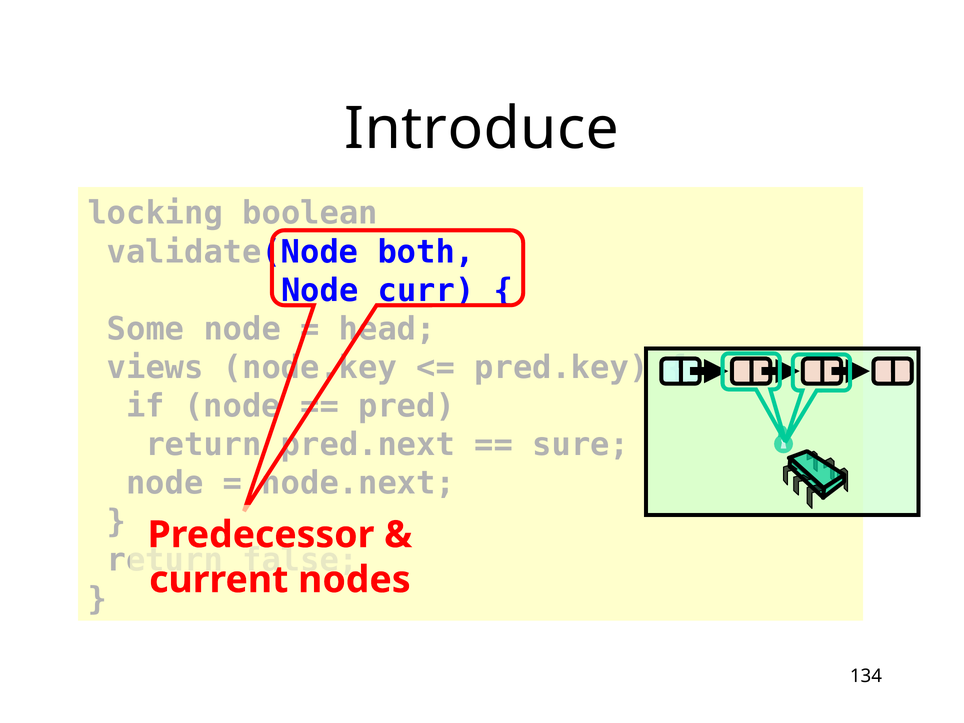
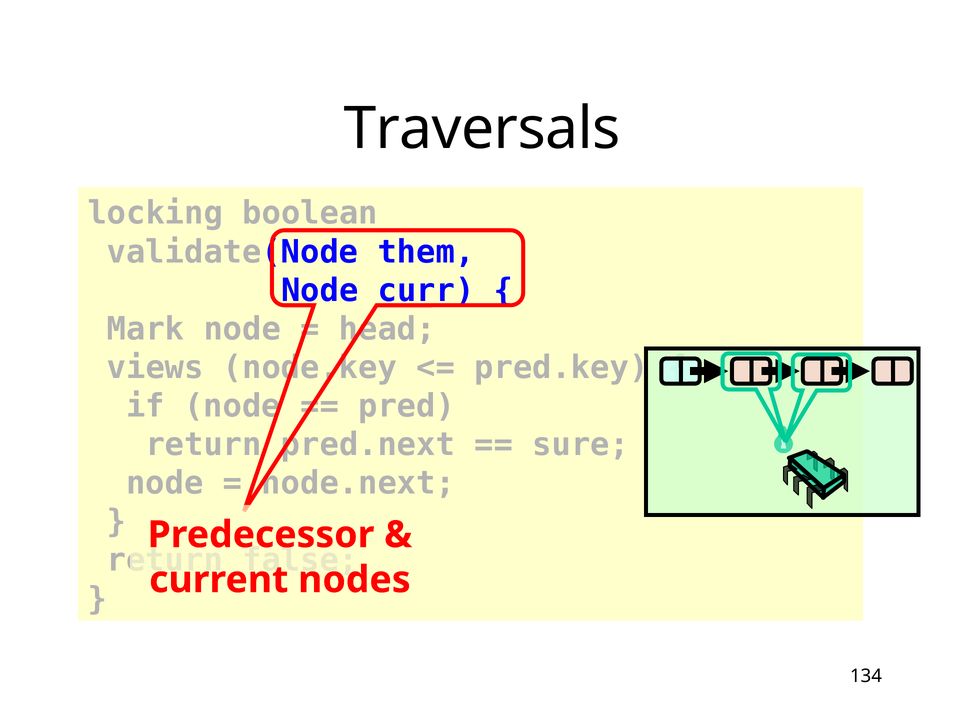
Introduce: Introduce -> Traversals
both: both -> them
Some: Some -> Mark
